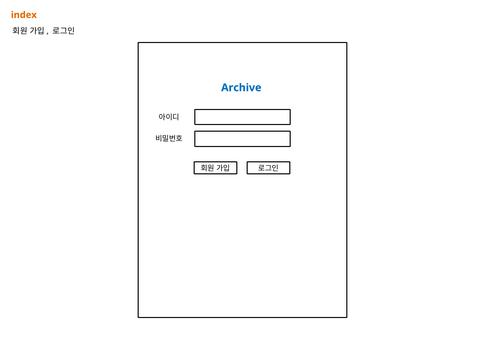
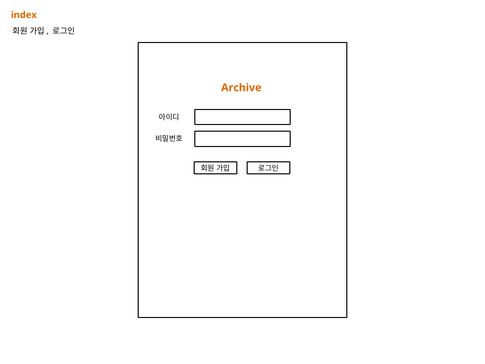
Archive colour: blue -> orange
